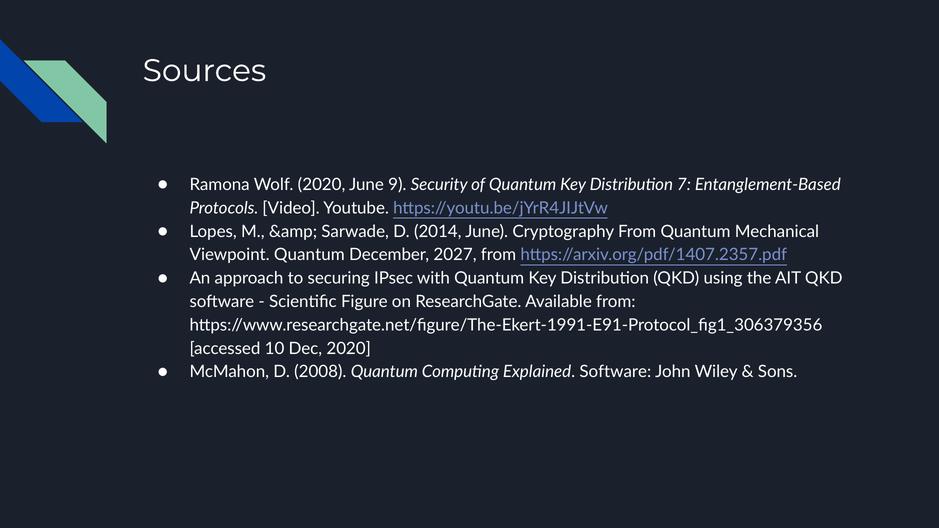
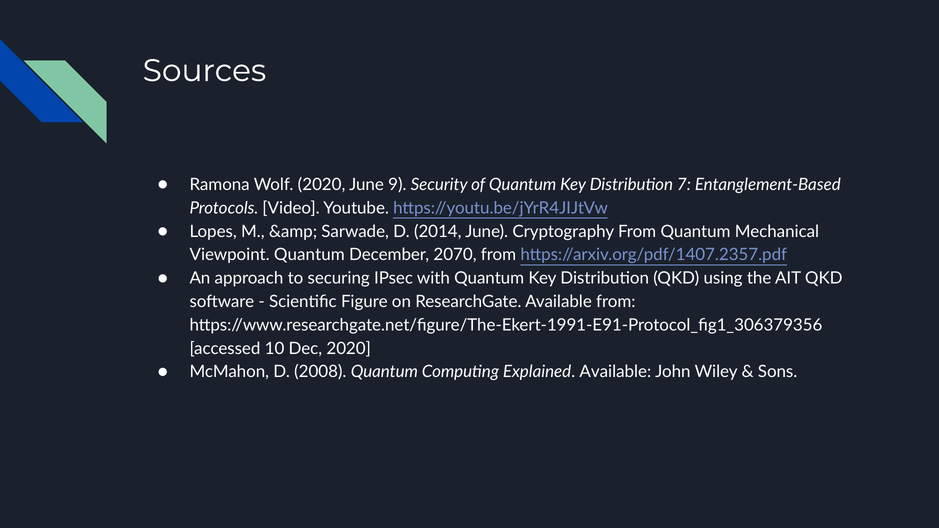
2027: 2027 -> 2070
Explained Software: Software -> Available
